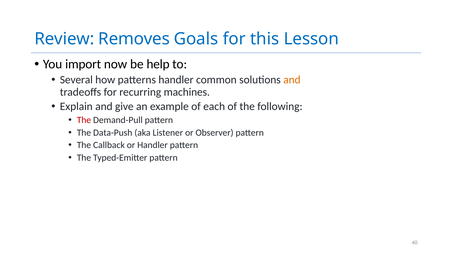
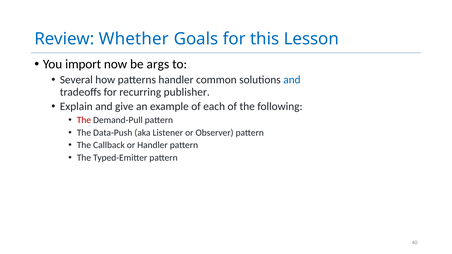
Removes: Removes -> Whether
help: help -> args
and at (292, 80) colour: orange -> blue
machines: machines -> publisher
